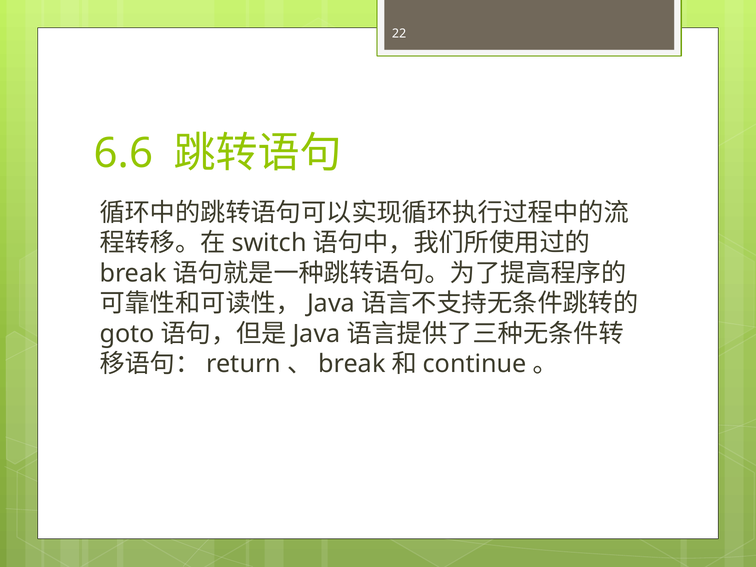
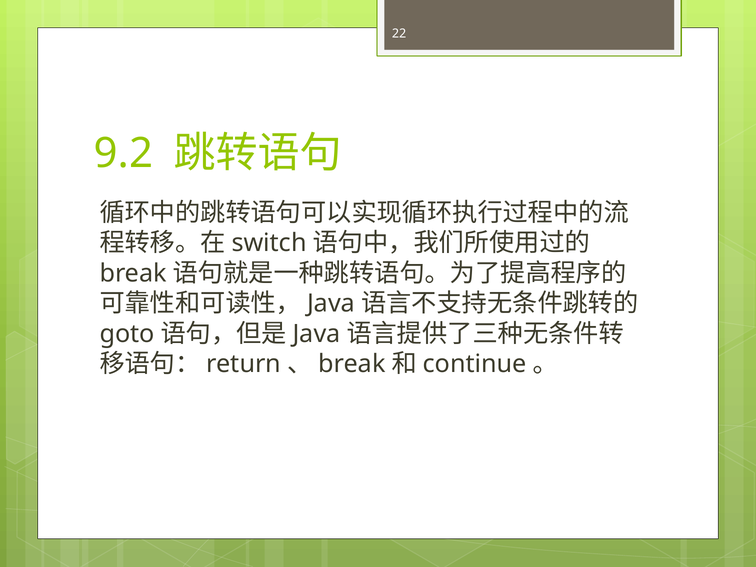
6.6: 6.6 -> 9.2
